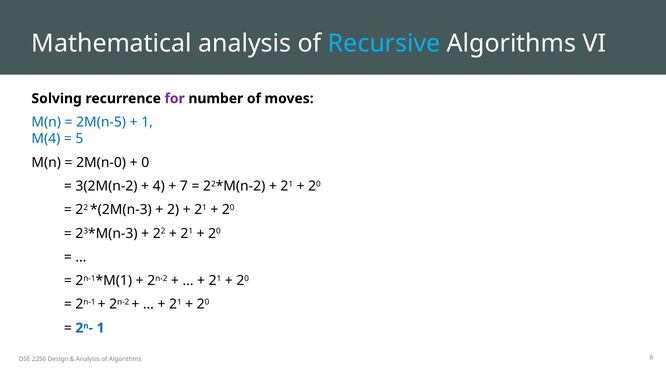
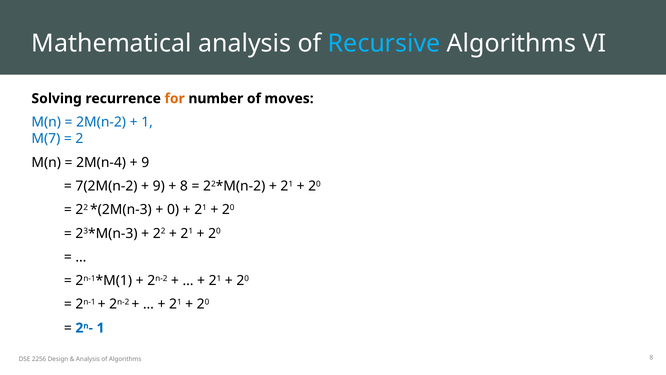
for colour: purple -> orange
2M(n-5: 2M(n-5 -> 2M(n-2
M(4: M(4 -> M(7
5: 5 -> 2
2M(n-0: 2M(n-0 -> 2M(n-4
0 at (145, 162): 0 -> 9
3(2M(n-2: 3(2M(n-2 -> 7(2M(n-2
4 at (159, 186): 4 -> 9
7 at (184, 186): 7 -> 8
2: 2 -> 0
